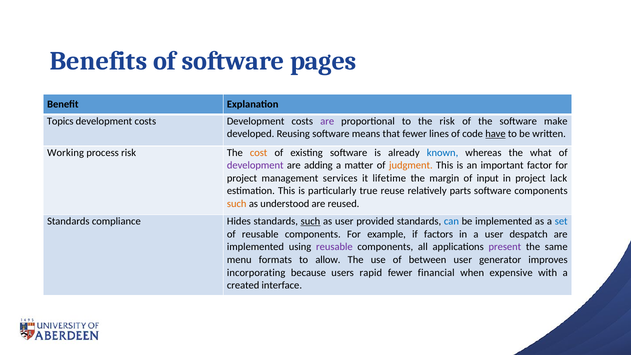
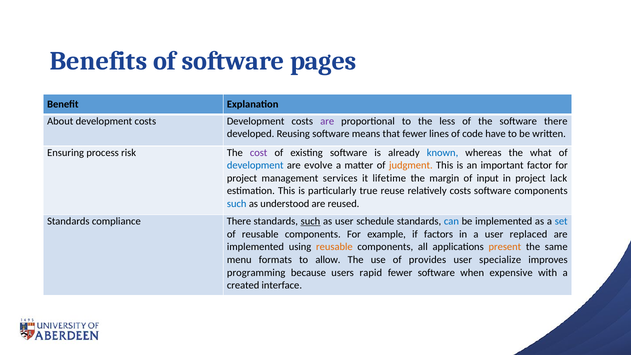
Topics: Topics -> About
the risk: risk -> less
software make: make -> there
have underline: present -> none
Working: Working -> Ensuring
cost colour: orange -> purple
development at (255, 165) colour: purple -> blue
adding: adding -> evolve
relatively parts: parts -> costs
such at (237, 204) colour: orange -> blue
compliance Hides: Hides -> There
provided: provided -> schedule
despatch: despatch -> replaced
reusable at (334, 247) colour: purple -> orange
present colour: purple -> orange
between: between -> provides
generator: generator -> specialize
incorporating: incorporating -> programming
fewer financial: financial -> software
